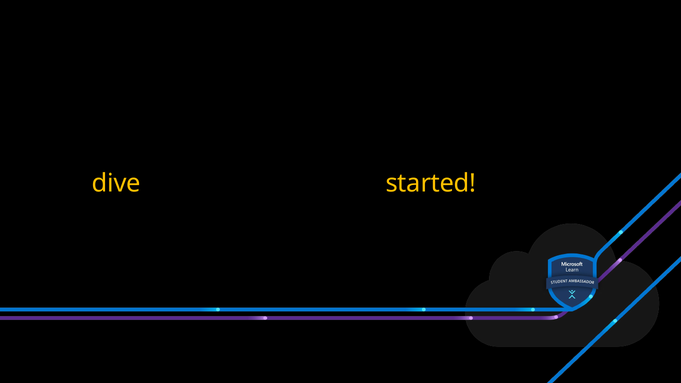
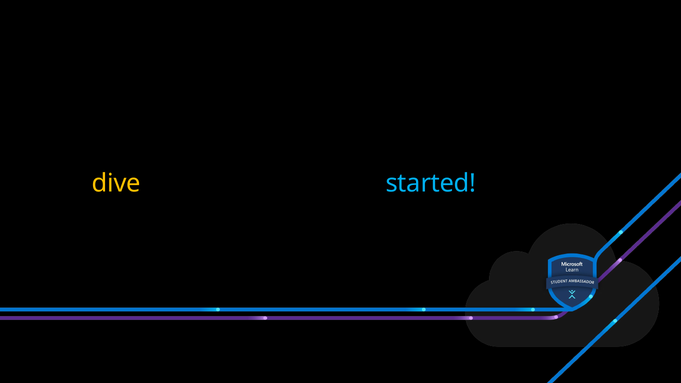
started colour: yellow -> light blue
